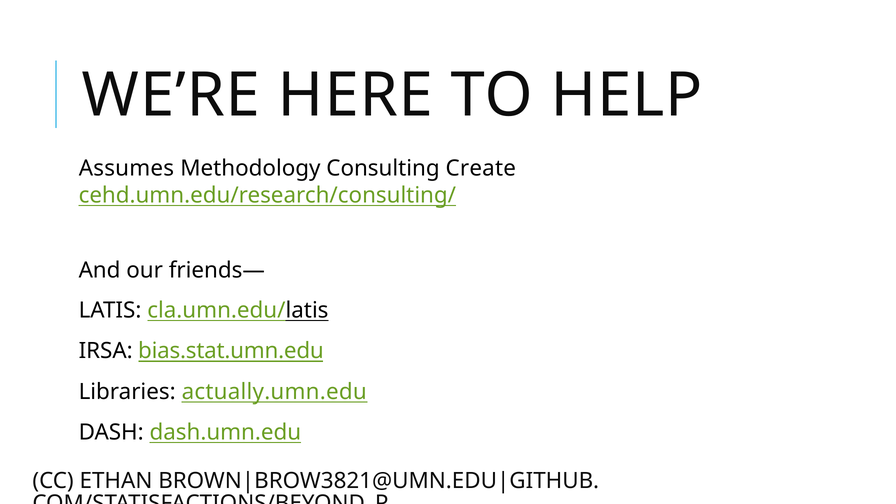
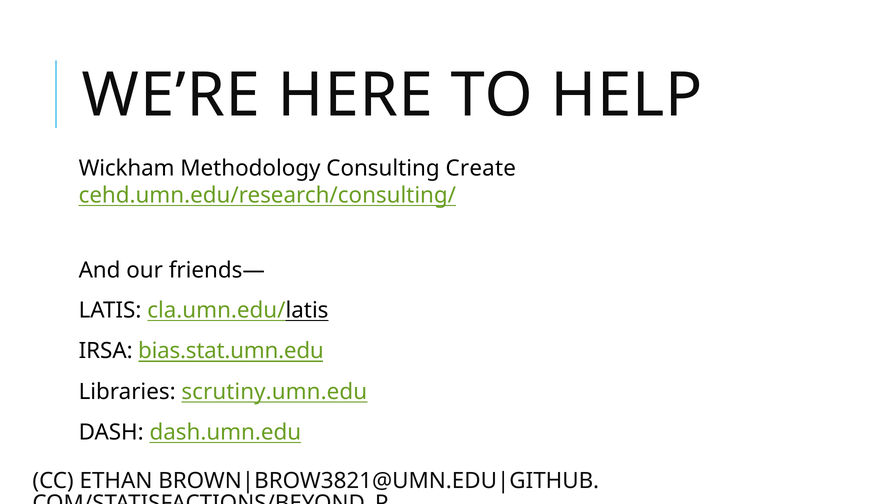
Assumes: Assumes -> Wickham
actually.umn.edu: actually.umn.edu -> scrutiny.umn.edu
